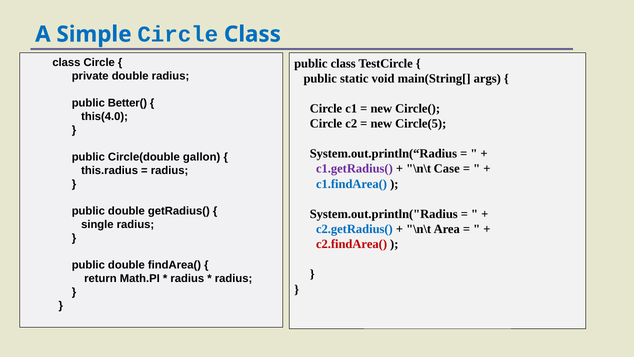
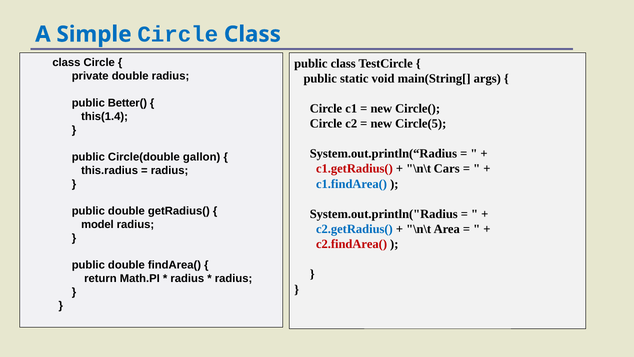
this(4.0: this(4.0 -> this(1.4
c1.getRadius( colour: purple -> red
Case: Case -> Cars
single: single -> model
